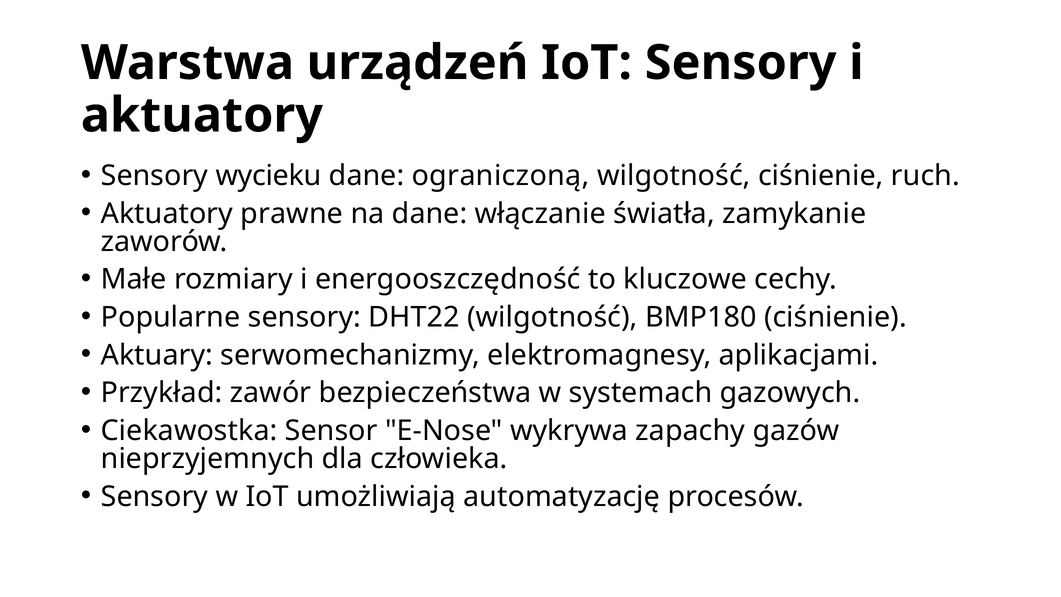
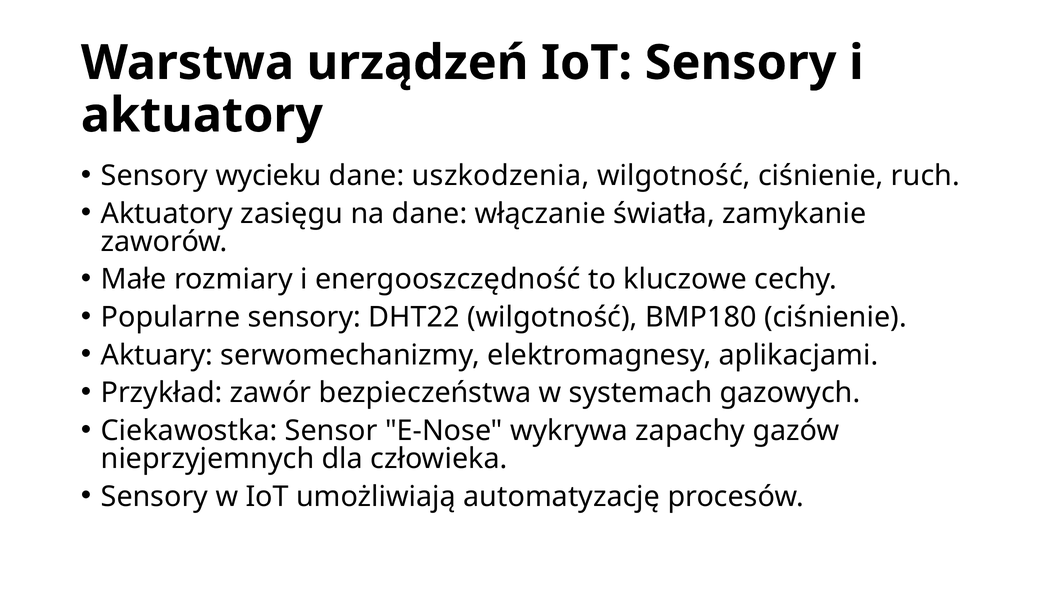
ograniczoną: ograniczoną -> uszkodzenia
prawne: prawne -> zasięgu
